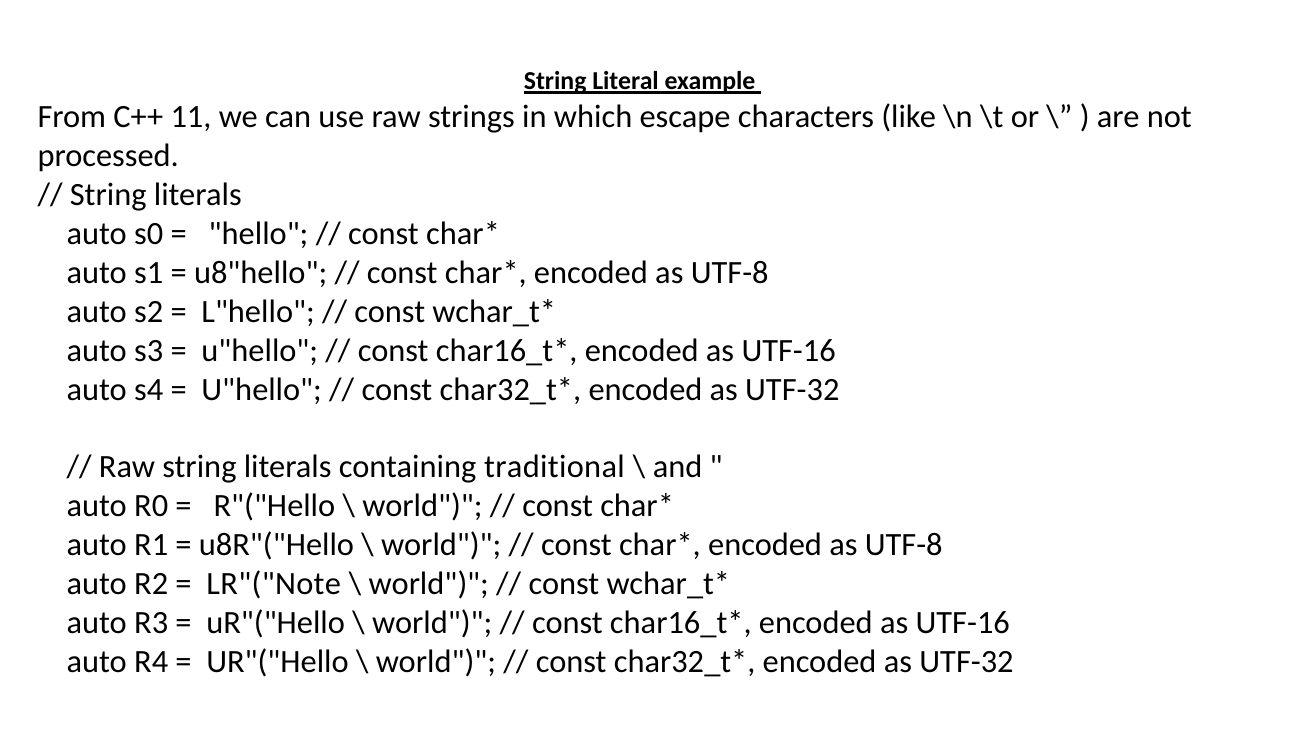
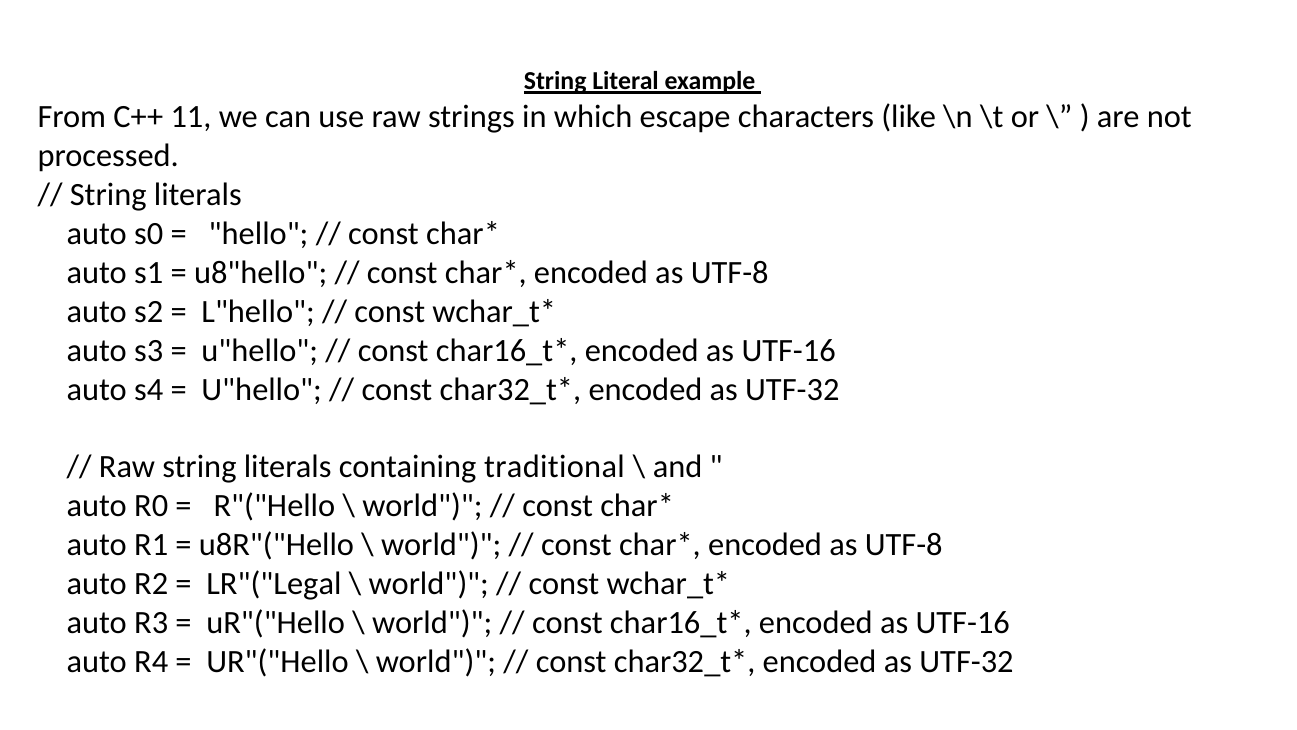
LR"("Note: LR"("Note -> LR"("Legal
